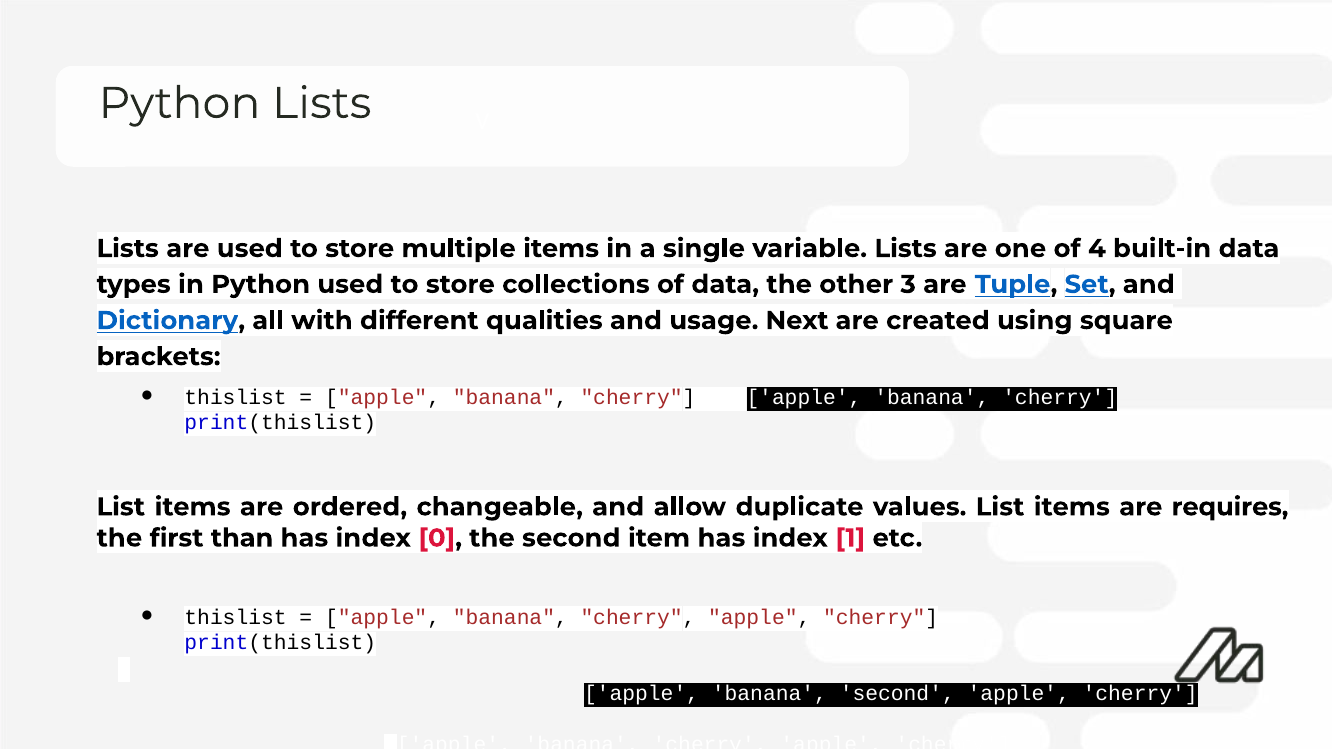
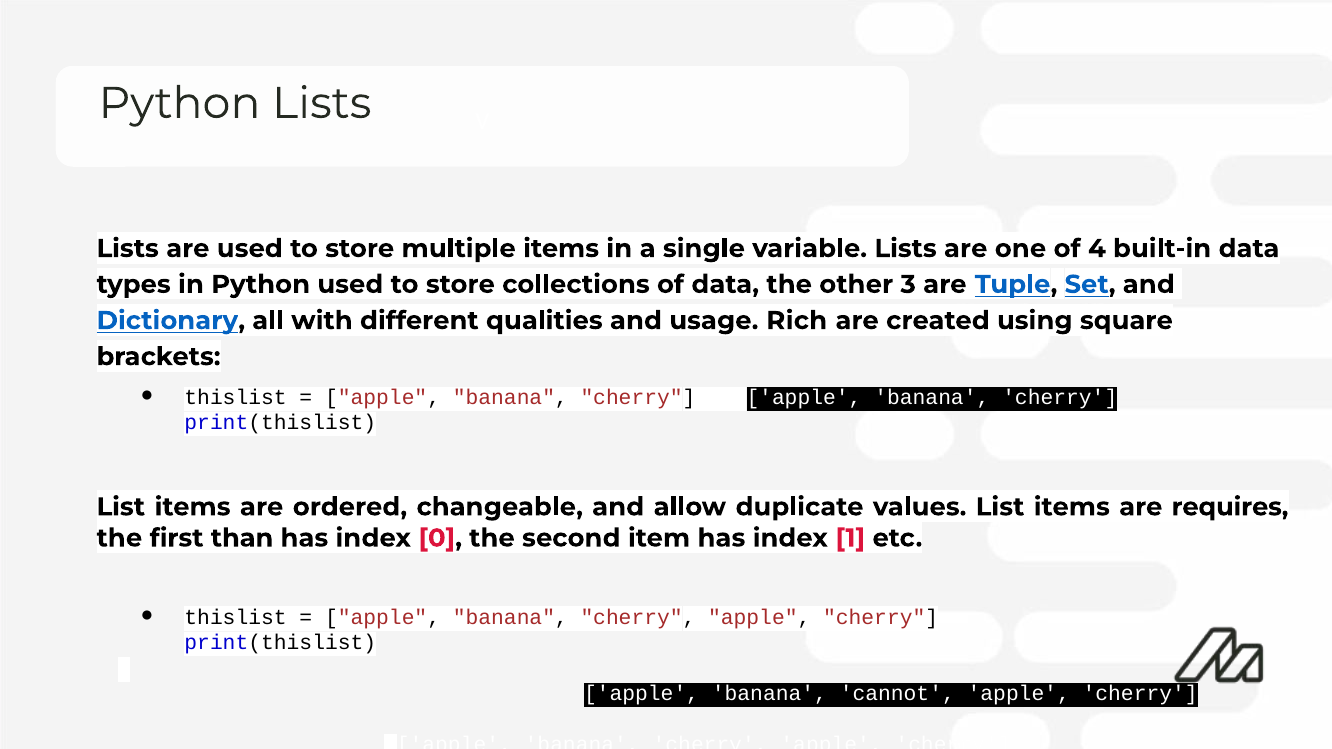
Next: Next -> Rich
banana second: second -> cannot
